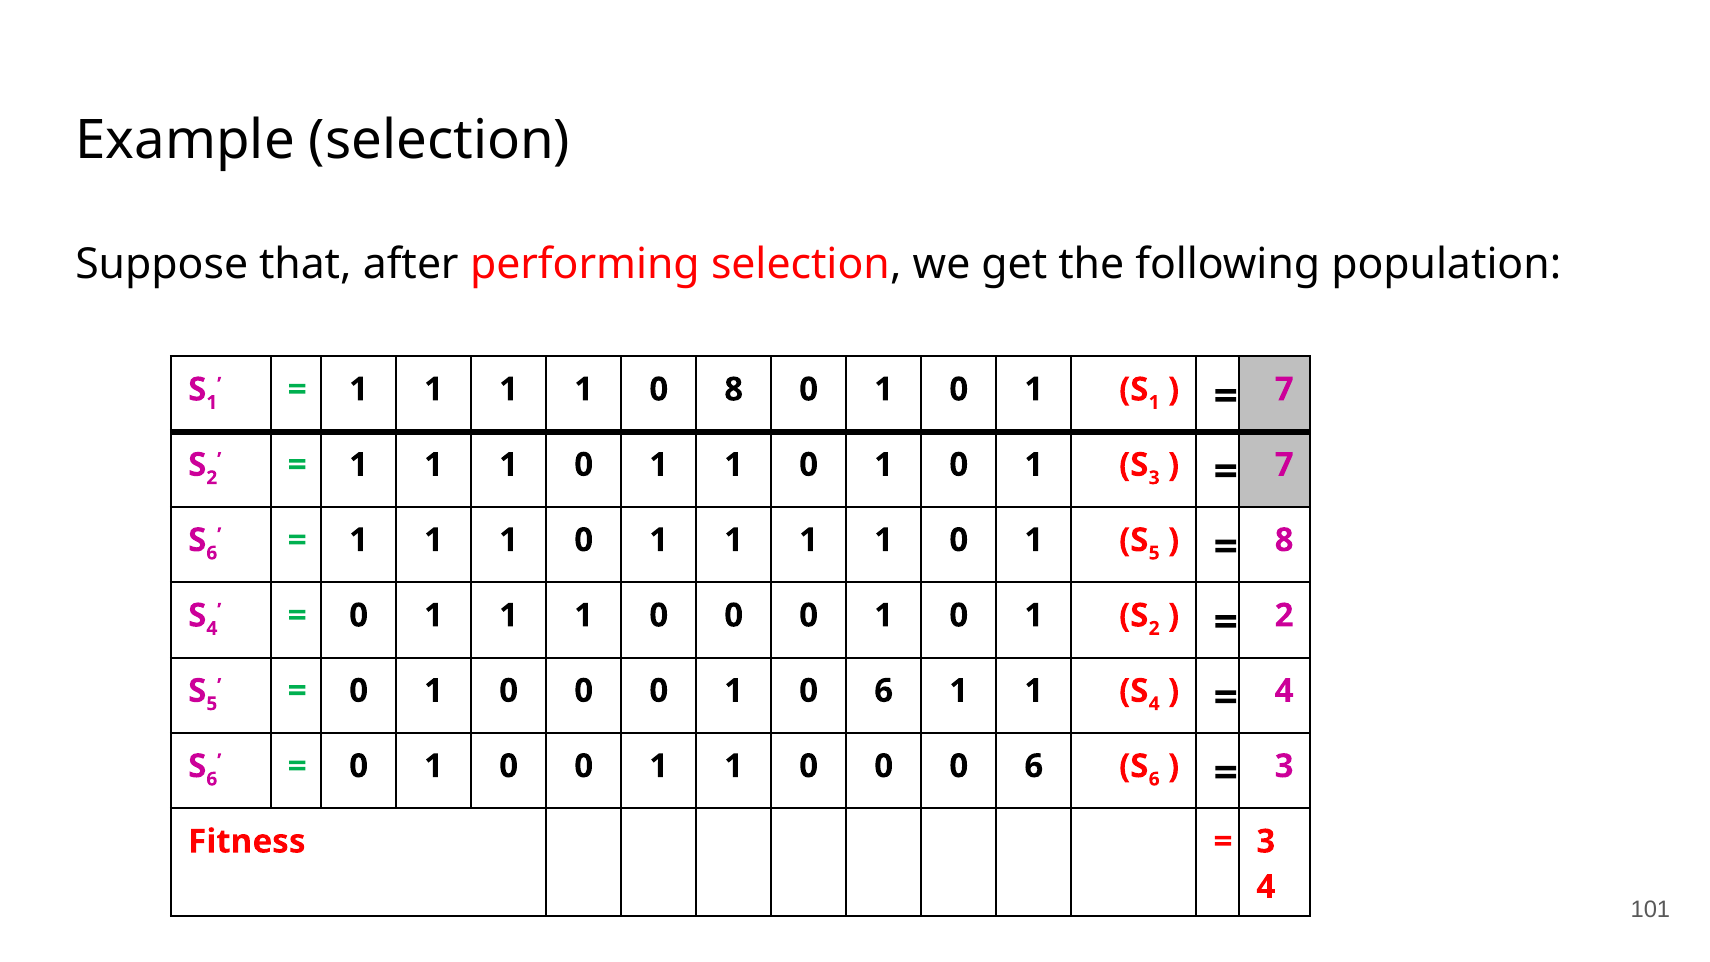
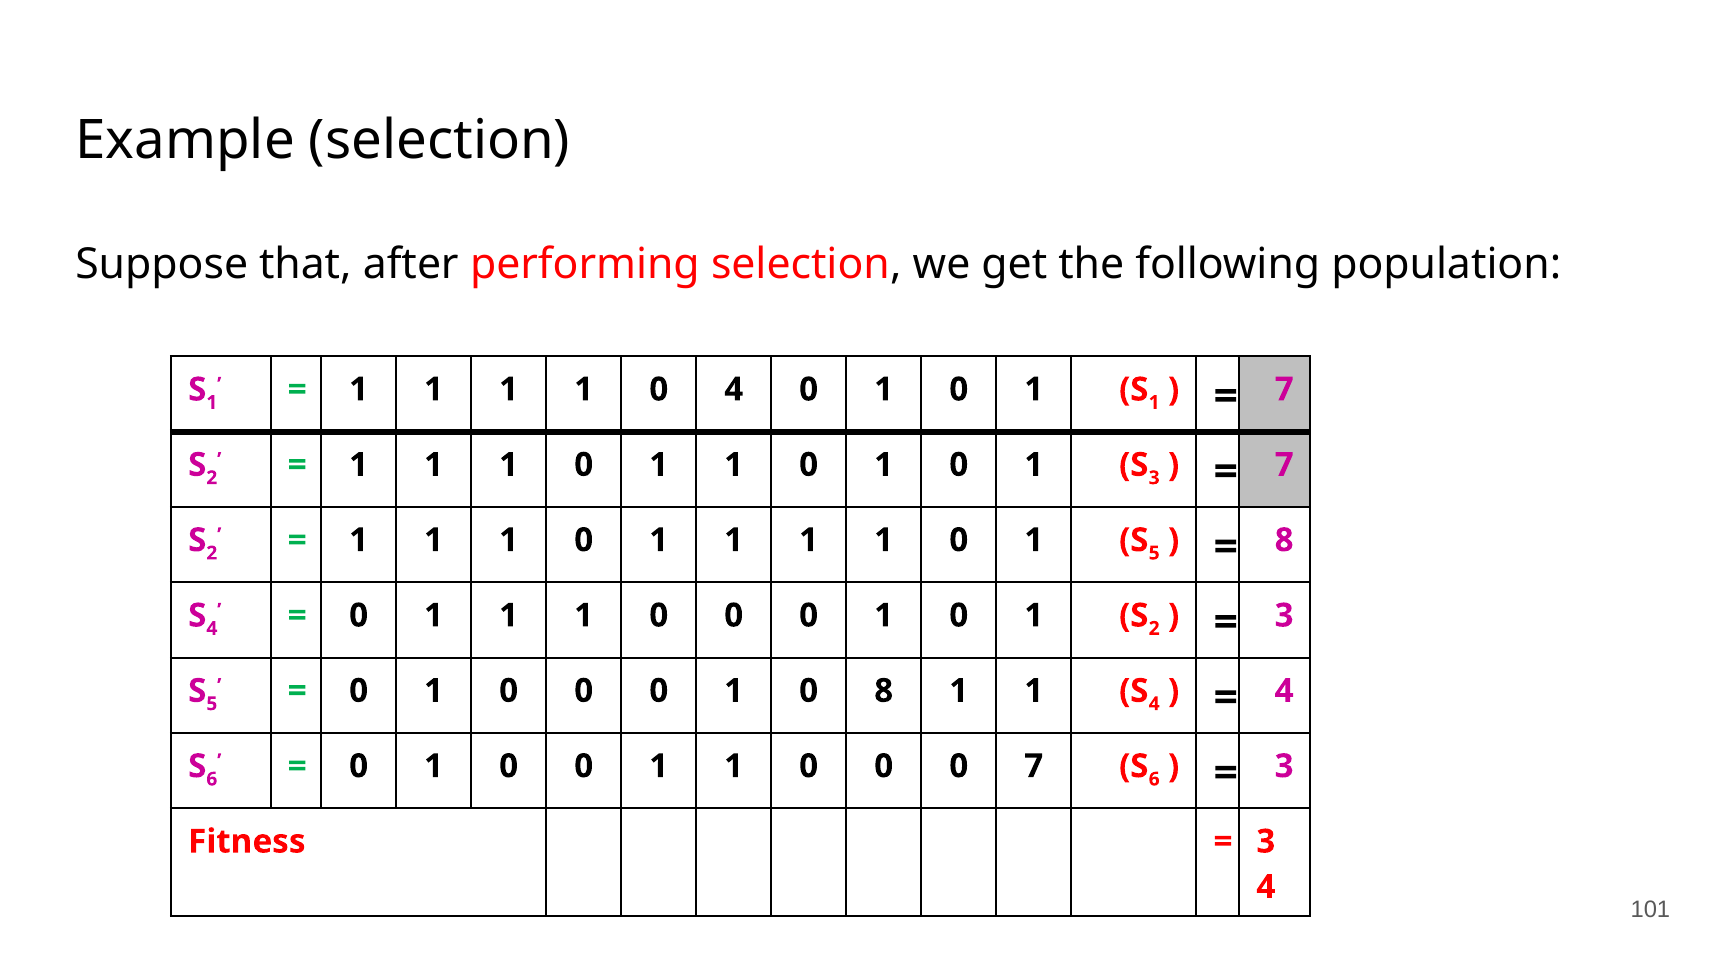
0 8: 8 -> 4
6 at (212, 553): 6 -> 2
2 at (1284, 615): 2 -> 3
1 0 6: 6 -> 8
0 0 6: 6 -> 7
